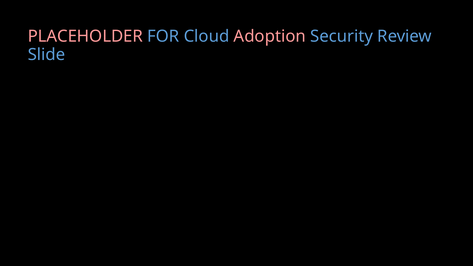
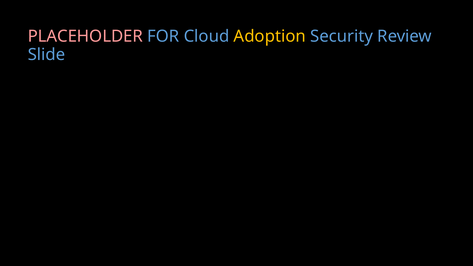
Adoption colour: pink -> yellow
